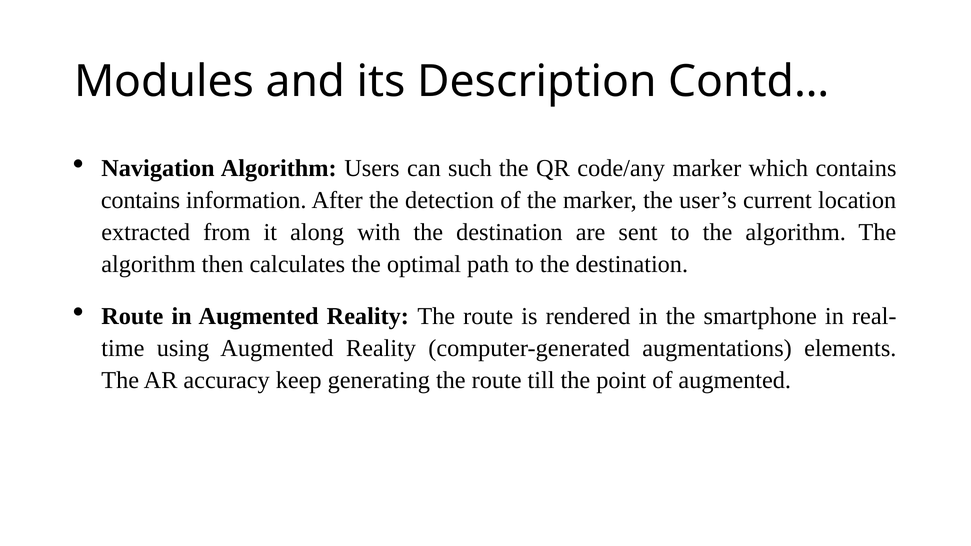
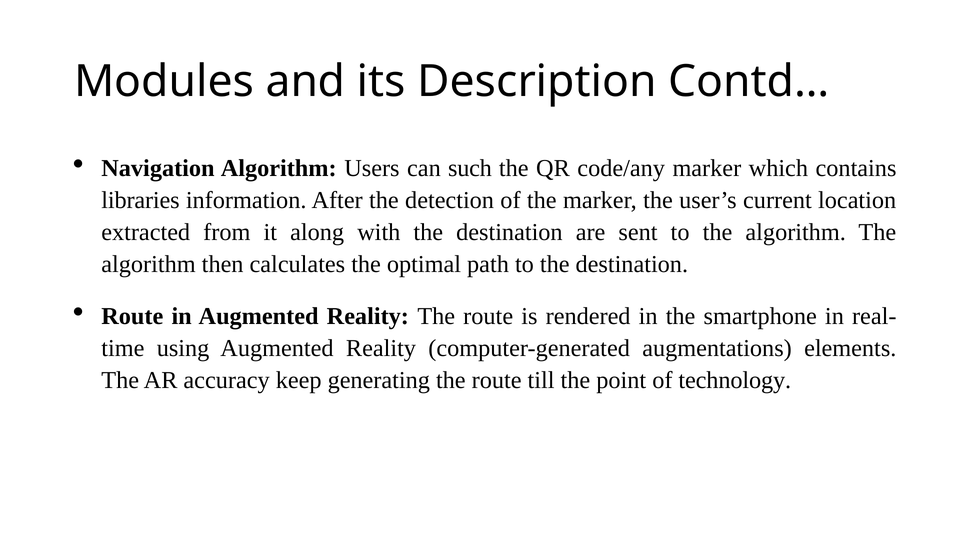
contains at (141, 200): contains -> libraries
of augmented: augmented -> technology
